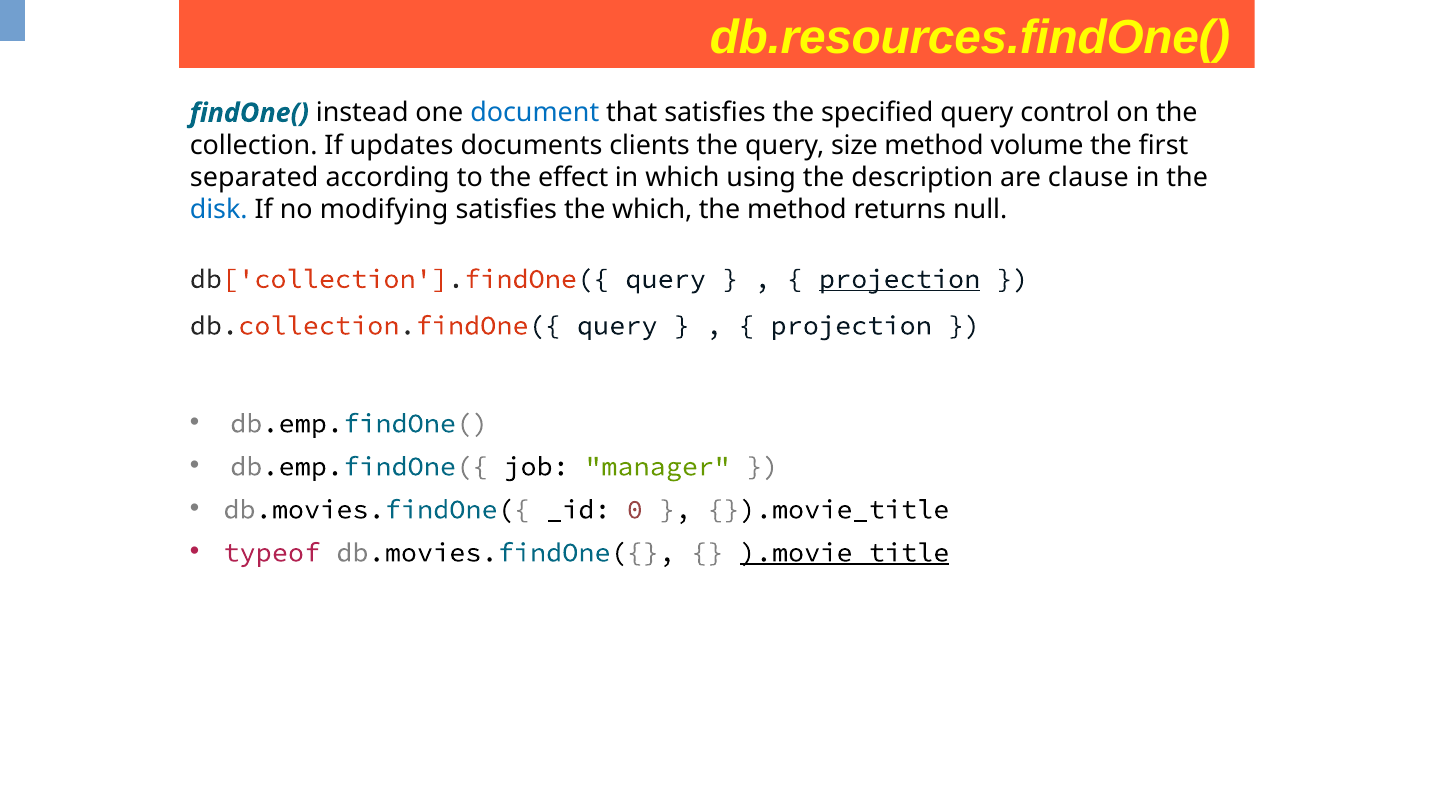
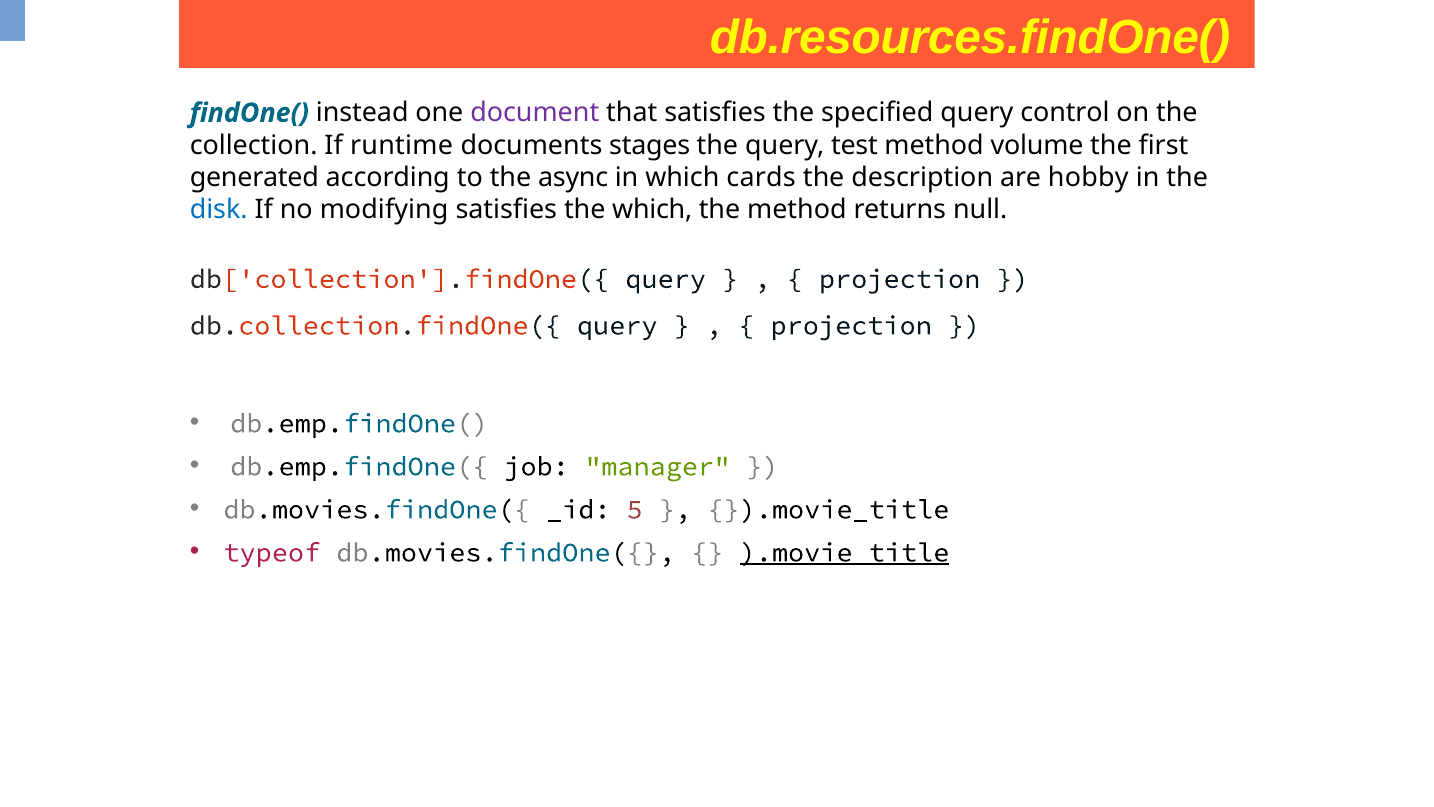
document colour: blue -> purple
updates: updates -> runtime
clients: clients -> stages
size: size -> test
separated: separated -> generated
effect: effect -> async
using: using -> cards
clause: clause -> hobby
projection at (900, 279) underline: present -> none
0: 0 -> 5
